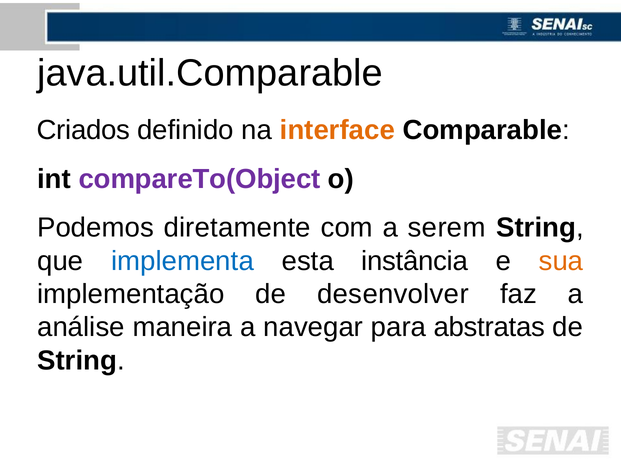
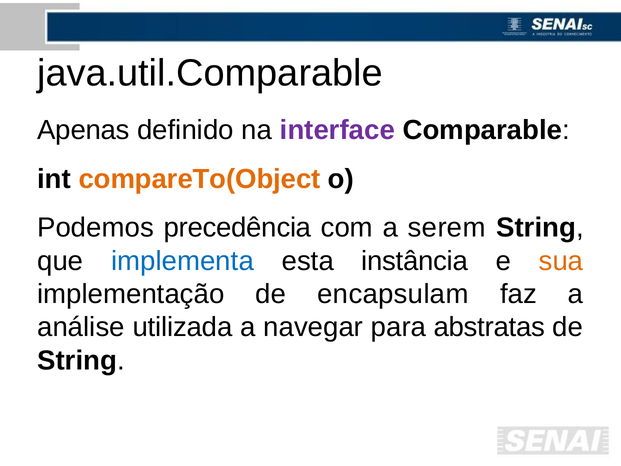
Criados: Criados -> Apenas
interface colour: orange -> purple
compareTo(Object colour: purple -> orange
diretamente: diretamente -> precedência
desenvolver: desenvolver -> encapsulam
maneira: maneira -> utilizada
